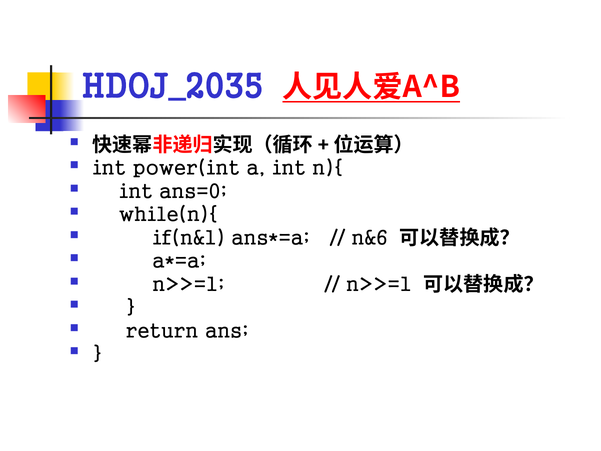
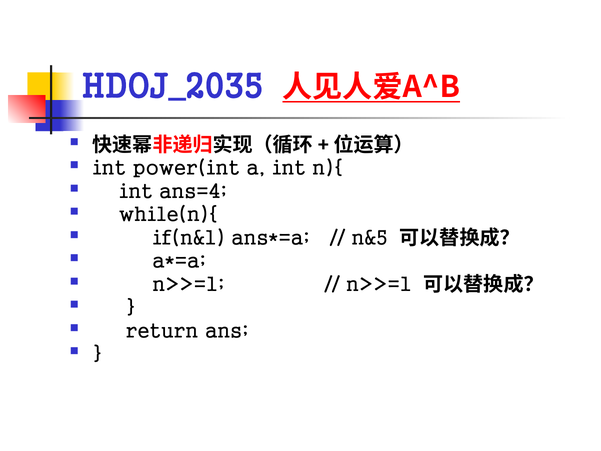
ans=0: ans=0 -> ans=4
n&6: n&6 -> n&5
